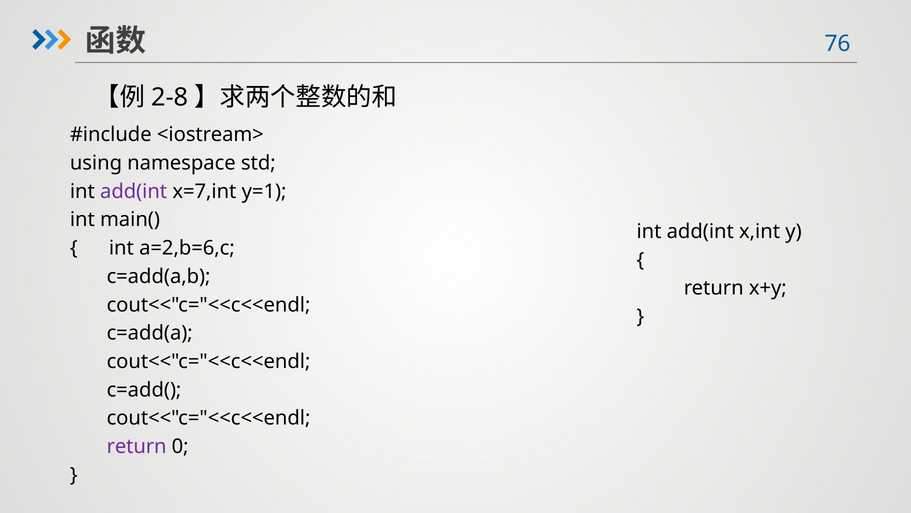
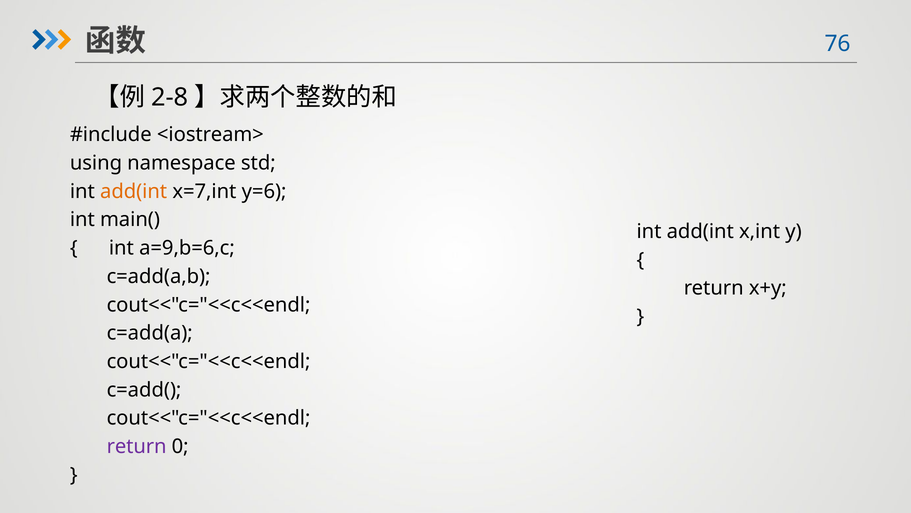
add(int at (134, 191) colour: purple -> orange
y=1: y=1 -> y=6
a=2,b=6,c: a=2,b=6,c -> a=9,b=6,c
